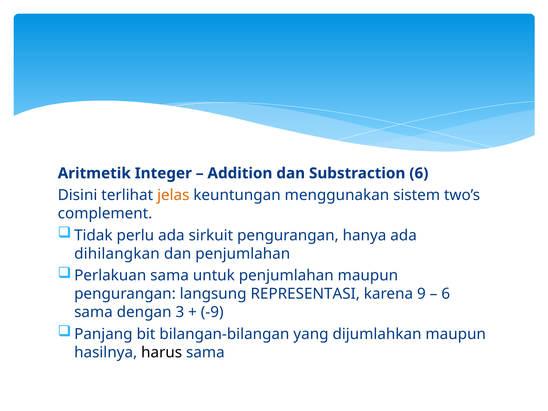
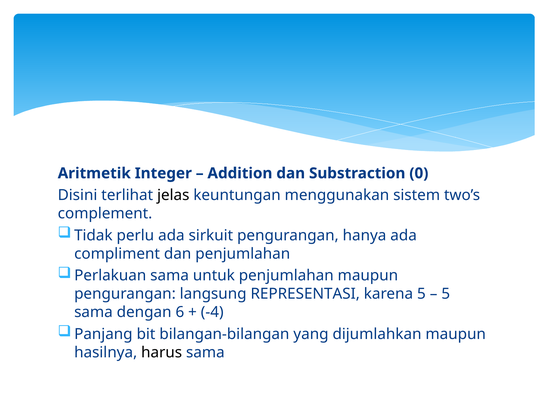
Substraction 6: 6 -> 0
jelas colour: orange -> black
dihilangkan: dihilangkan -> compliment
karena 9: 9 -> 5
6 at (446, 294): 6 -> 5
3: 3 -> 6
-9: -9 -> -4
